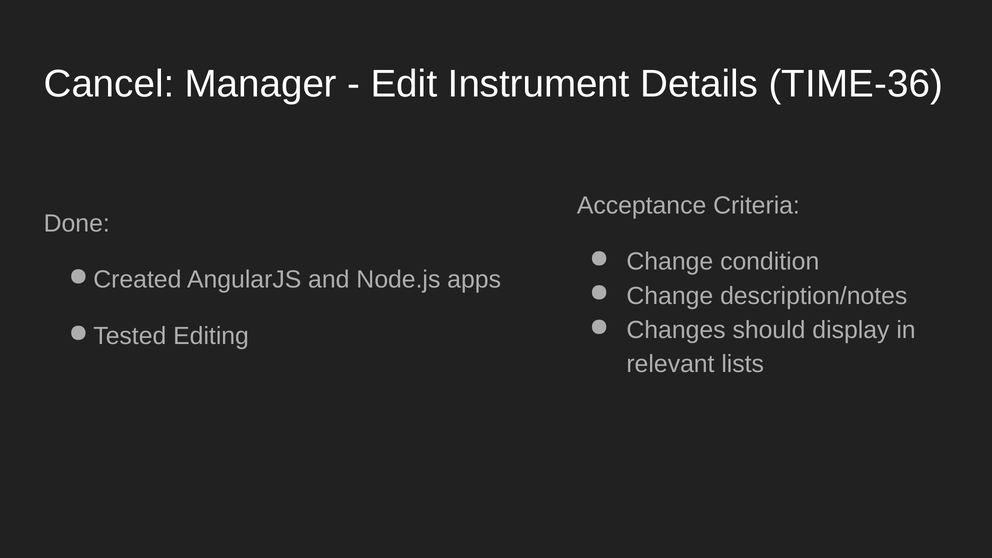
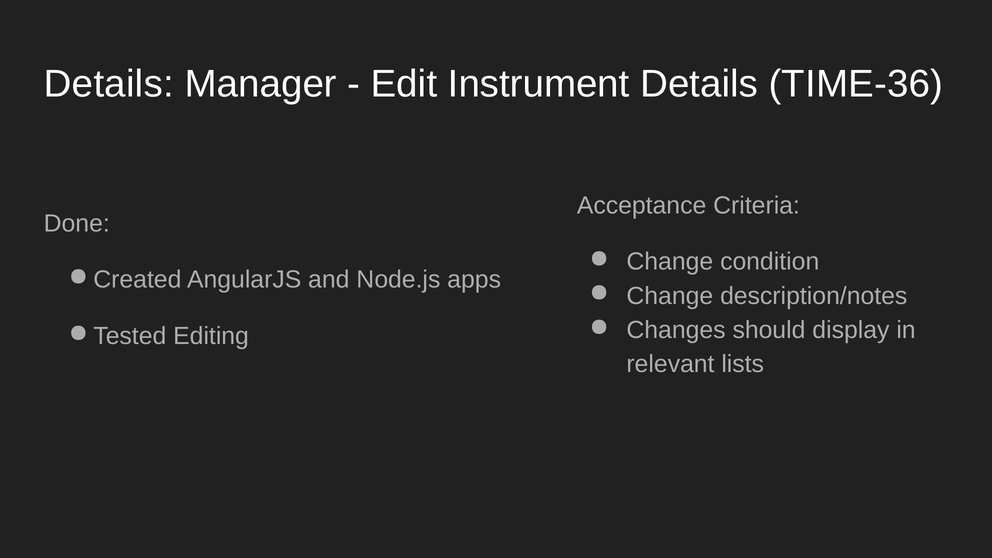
Cancel at (109, 84): Cancel -> Details
